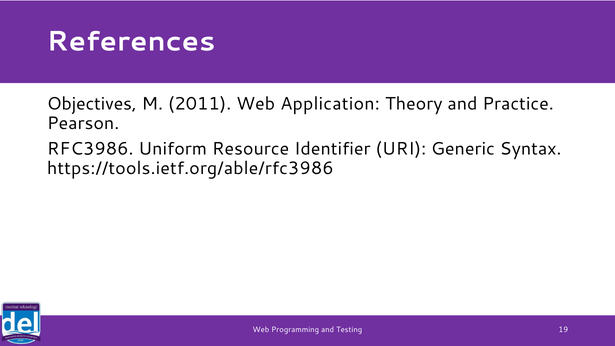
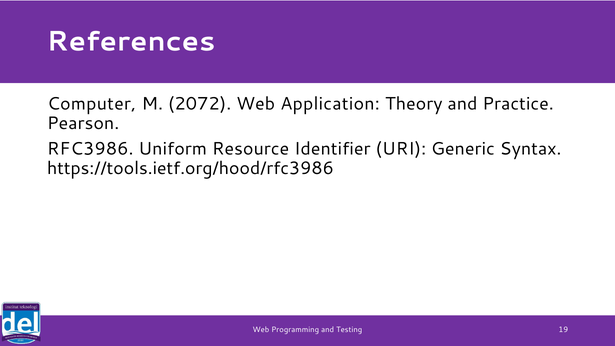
Objectives: Objectives -> Computer
2011: 2011 -> 2072
https://tools.ietf.org/able/rfc3986: https://tools.ietf.org/able/rfc3986 -> https://tools.ietf.org/hood/rfc3986
